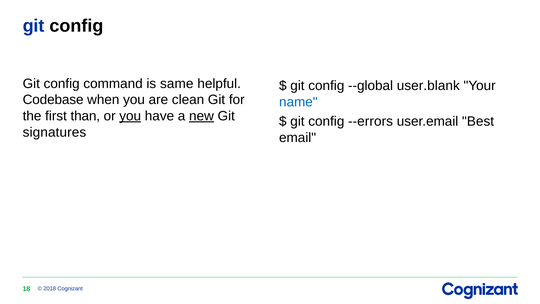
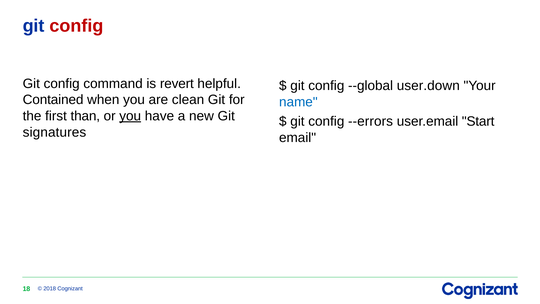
config at (77, 26) colour: black -> red
same: same -> revert
user.blank: user.blank -> user.down
Codebase: Codebase -> Contained
new underline: present -> none
Best: Best -> Start
